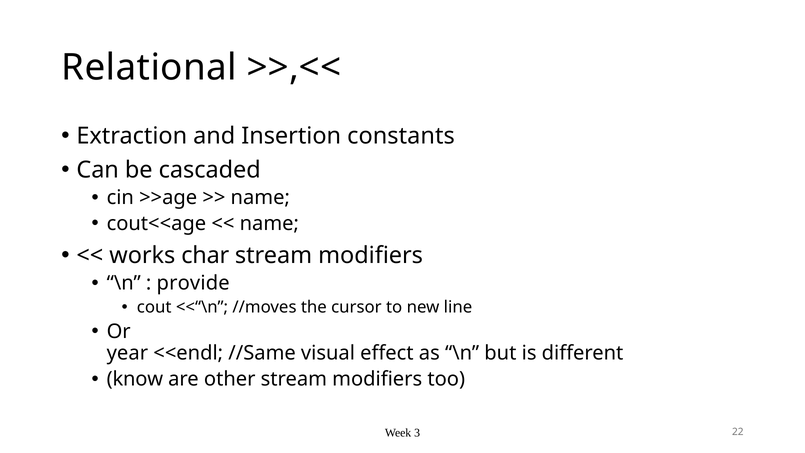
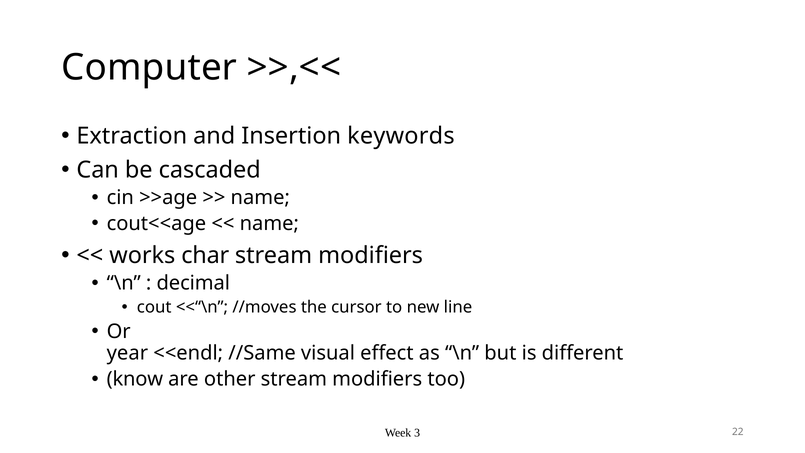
Relational: Relational -> Computer
constants: constants -> keywords
provide: provide -> decimal
